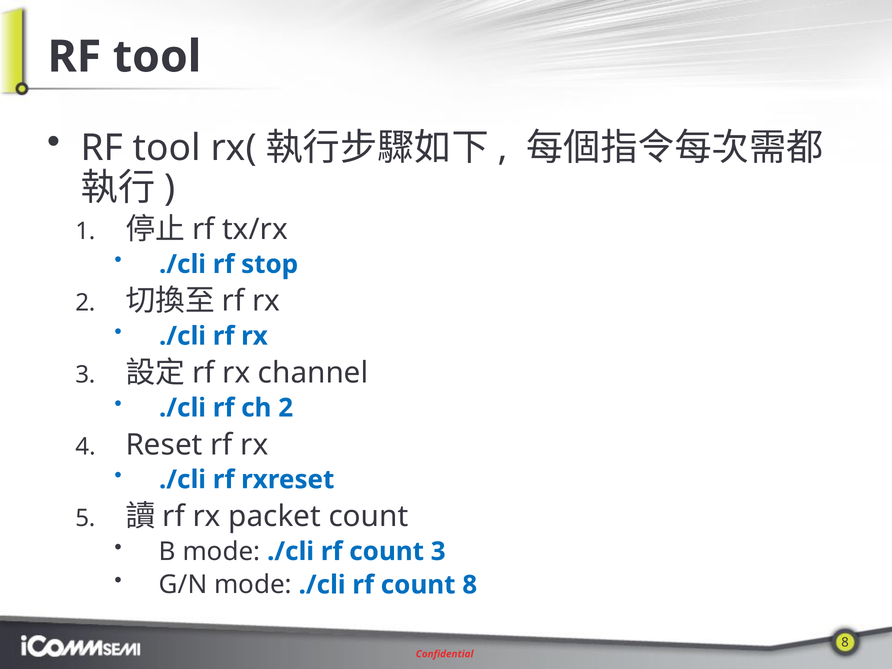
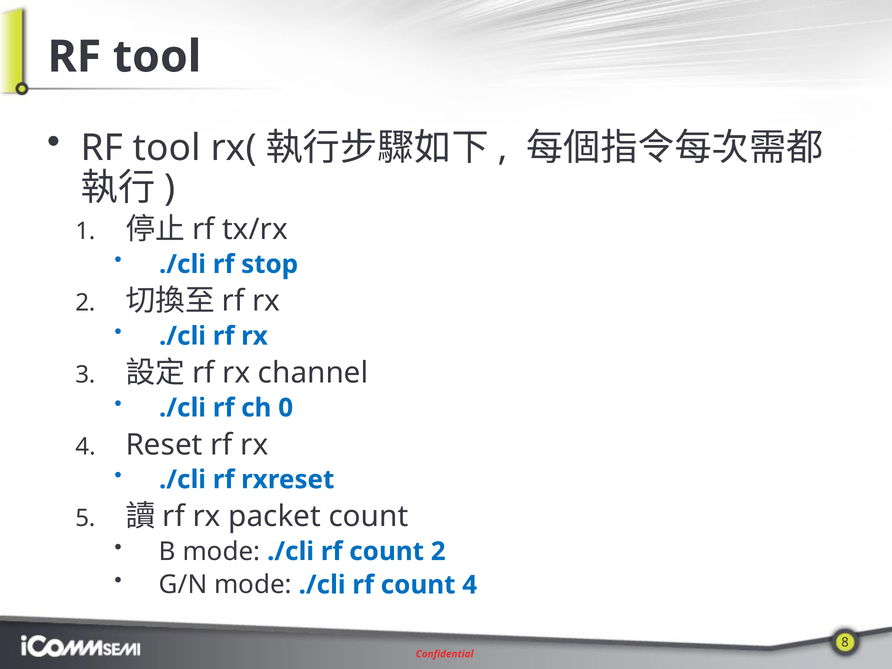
ch 2: 2 -> 0
count 3: 3 -> 2
count 8: 8 -> 4
